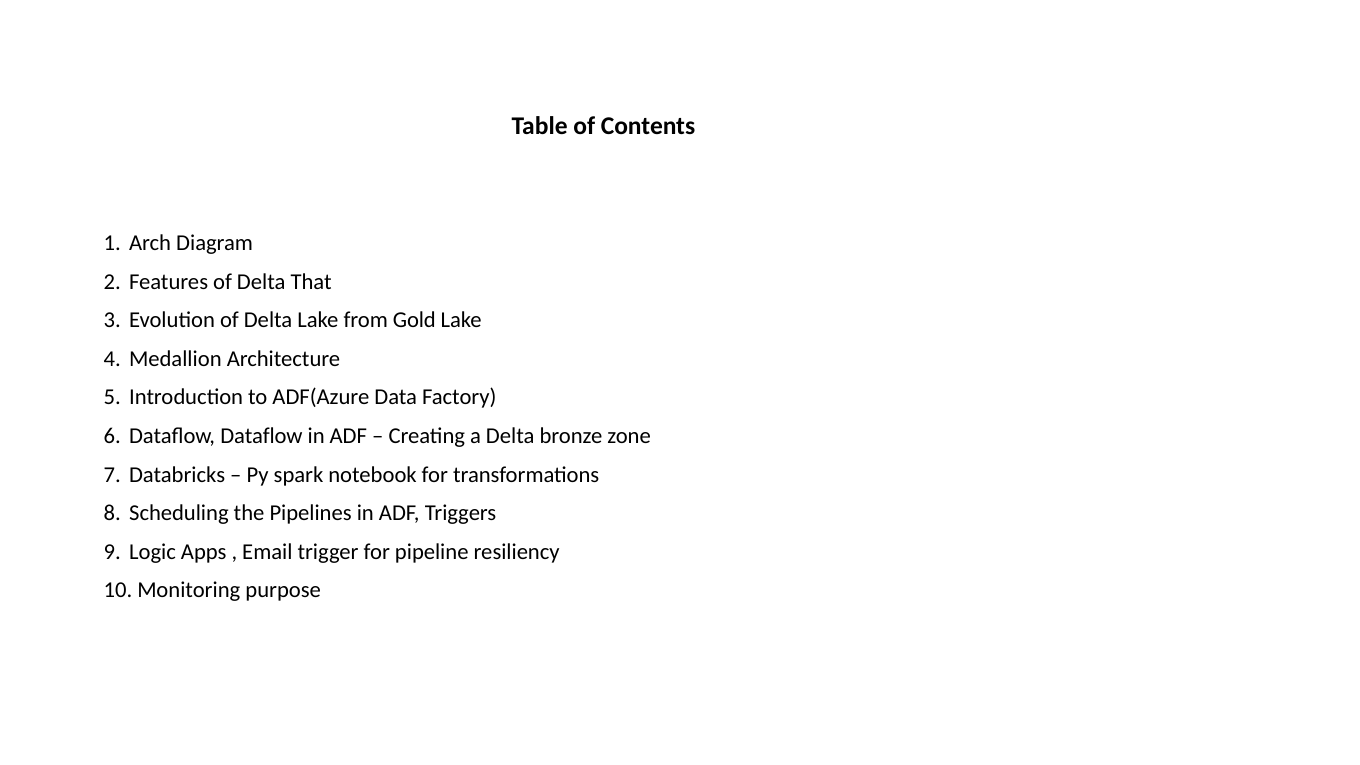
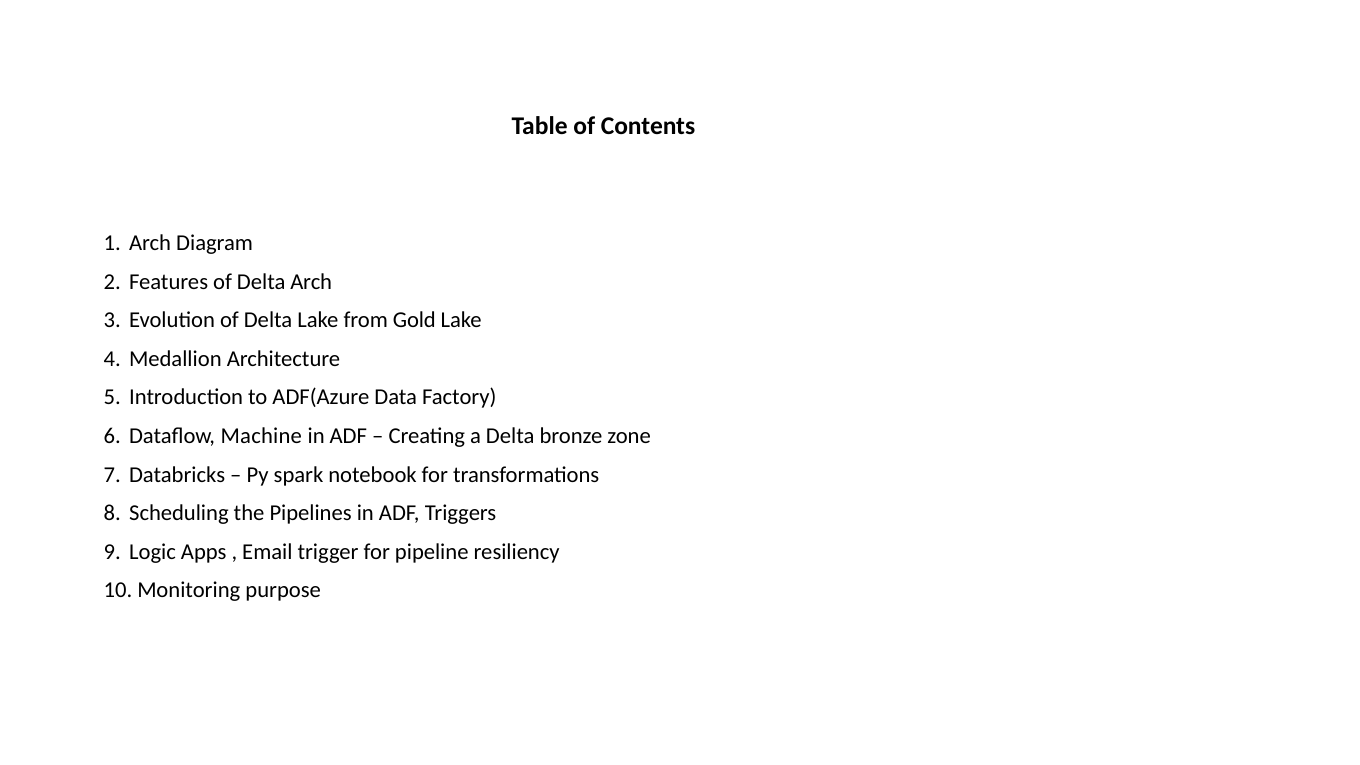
Delta That: That -> Arch
Dataflow Dataflow: Dataflow -> Machine
